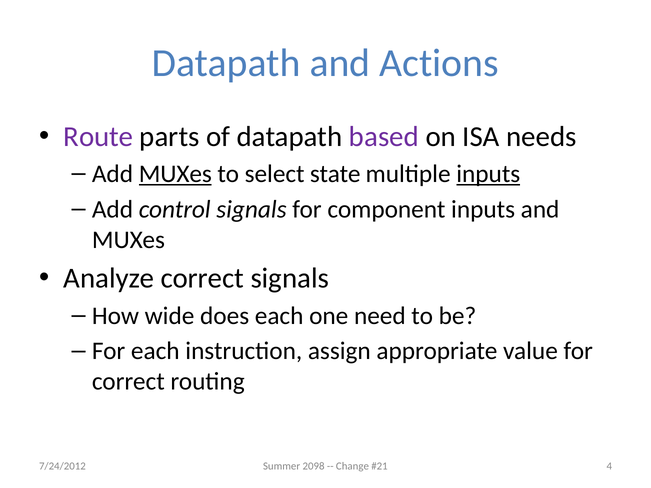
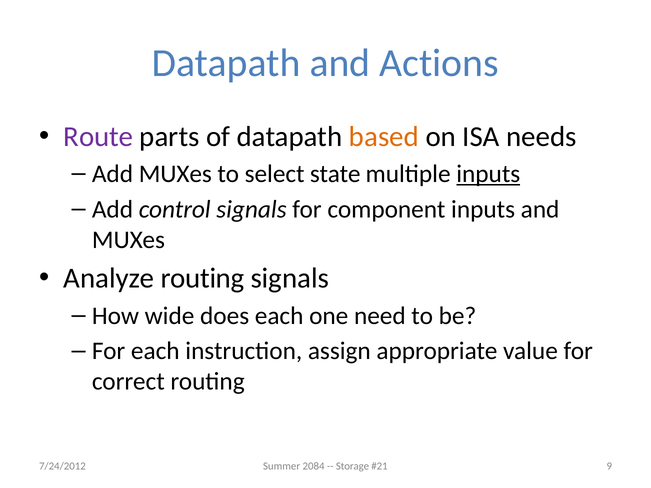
based colour: purple -> orange
MUXes at (175, 174) underline: present -> none
Analyze correct: correct -> routing
2098: 2098 -> 2084
Change: Change -> Storage
4: 4 -> 9
